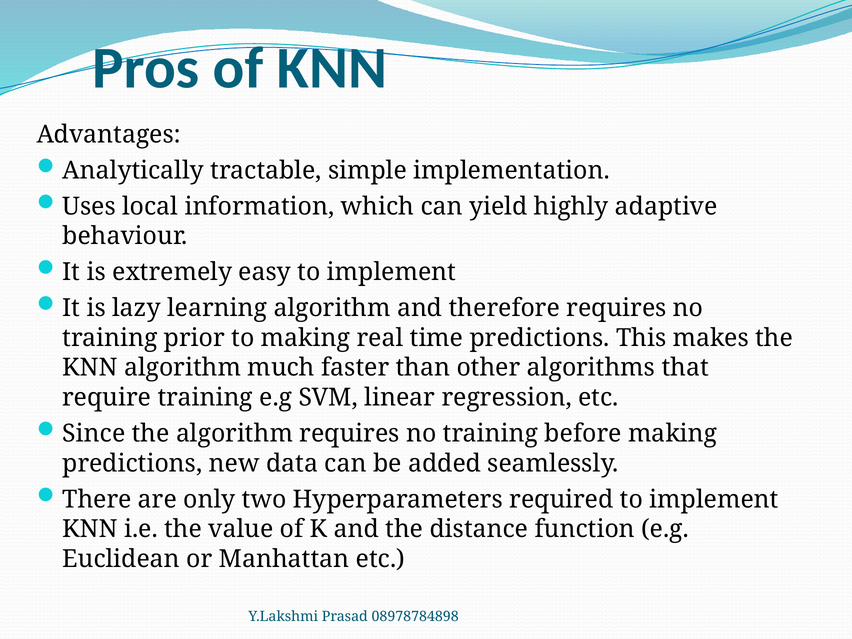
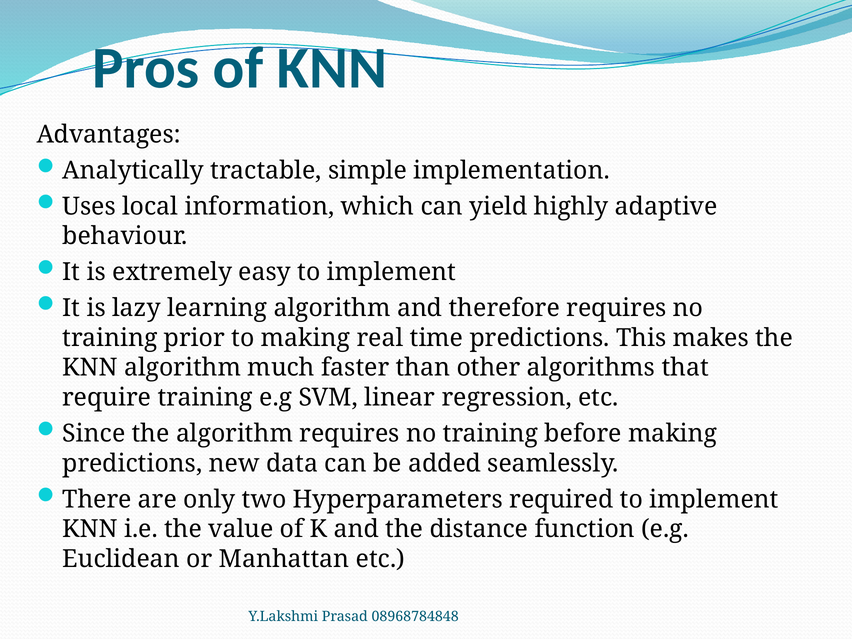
08978784898: 08978784898 -> 08968784848
